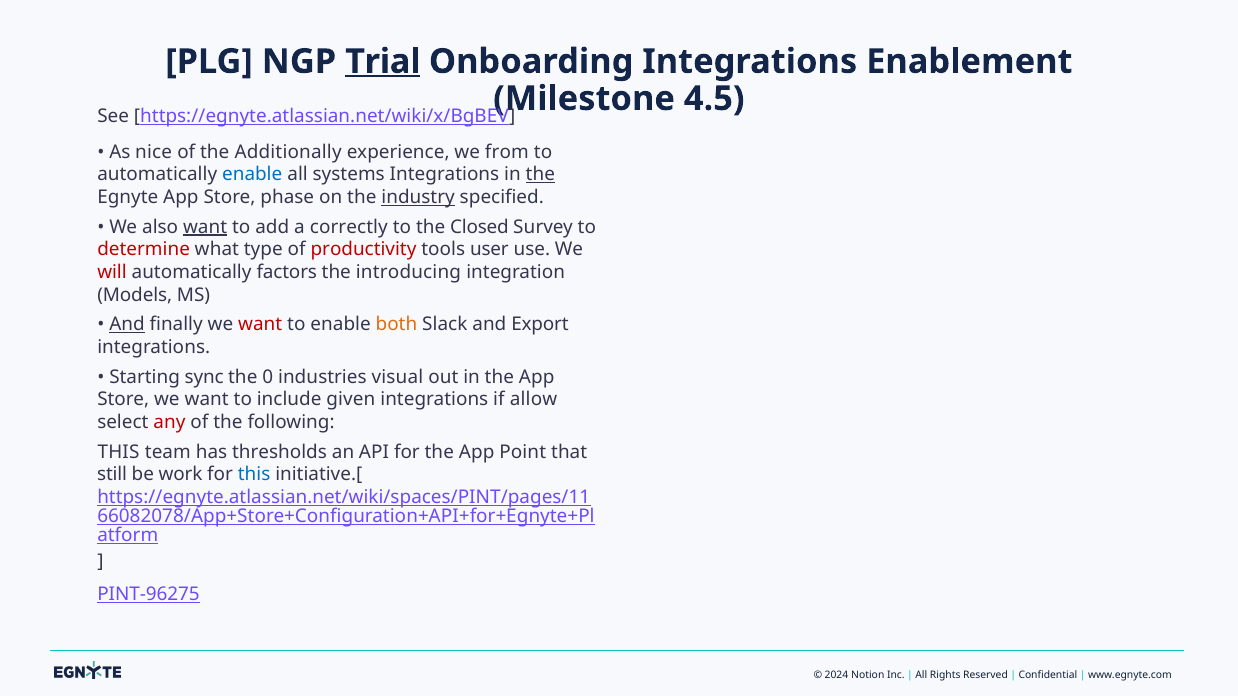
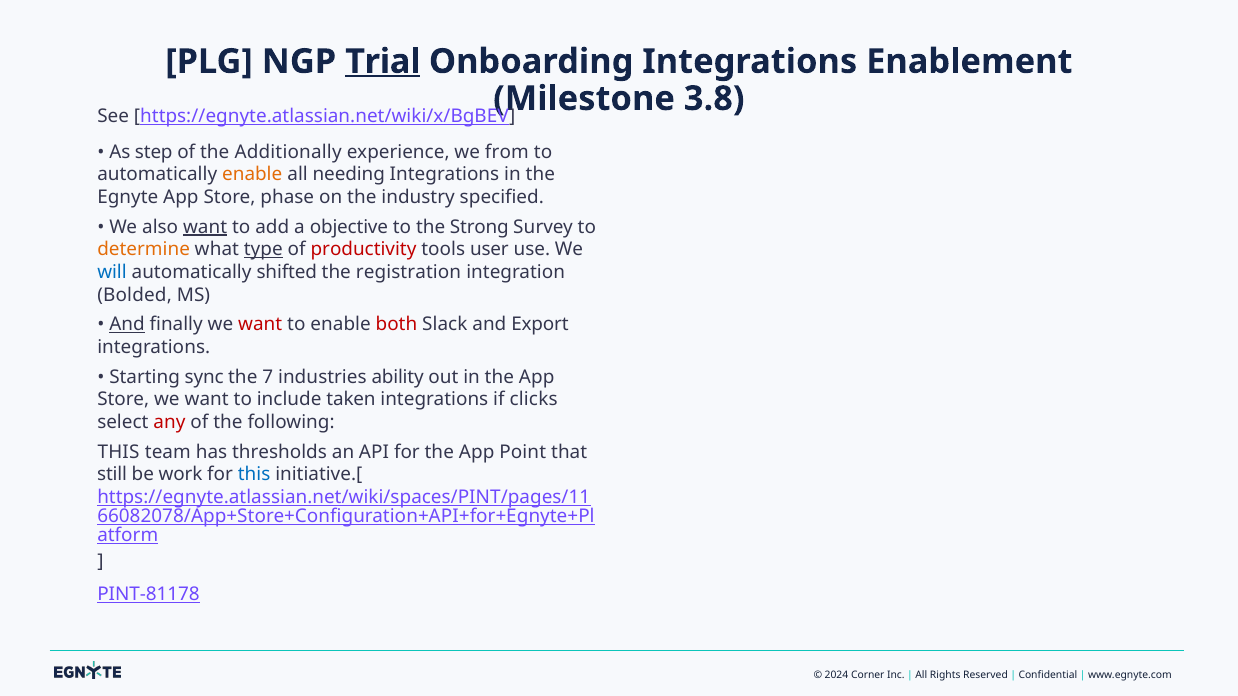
4.5: 4.5 -> 3.8
nice: nice -> step
enable at (252, 175) colour: blue -> orange
systems: systems -> needing
the at (540, 175) underline: present -> none
industry underline: present -> none
correctly: correctly -> objective
Closed: Closed -> Strong
determine colour: red -> orange
type underline: none -> present
will colour: red -> blue
factors: factors -> shifted
introducing: introducing -> registration
Models: Models -> Bolded
both colour: orange -> red
0: 0 -> 7
visual: visual -> ability
given: given -> taken
allow: allow -> clicks
PINT-96275: PINT-96275 -> PINT-81178
Notion: Notion -> Corner
